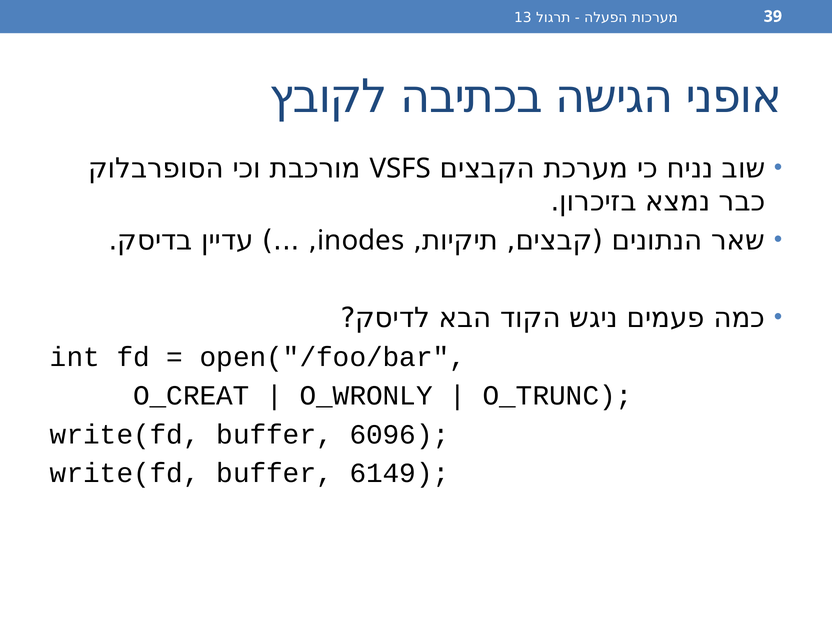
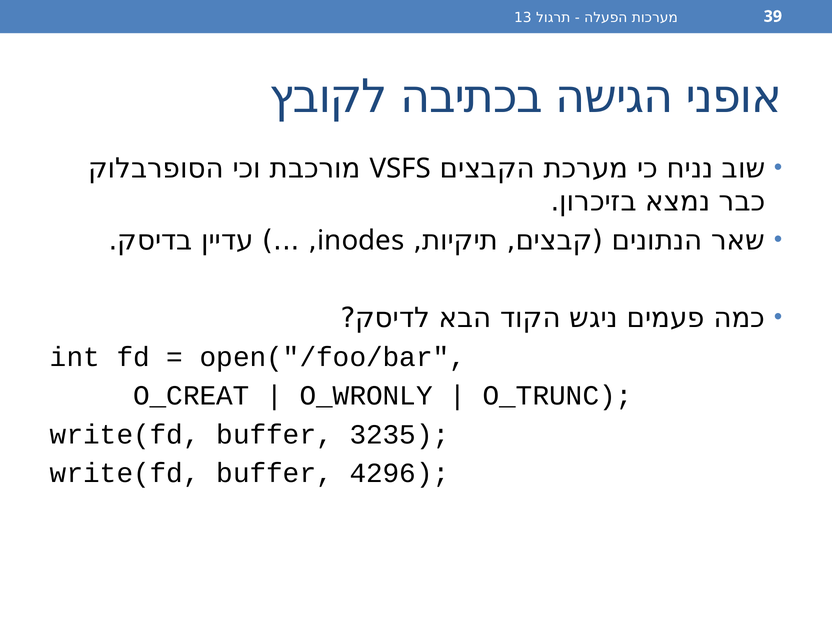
6096: 6096 -> 3235
6149: 6149 -> 4296
